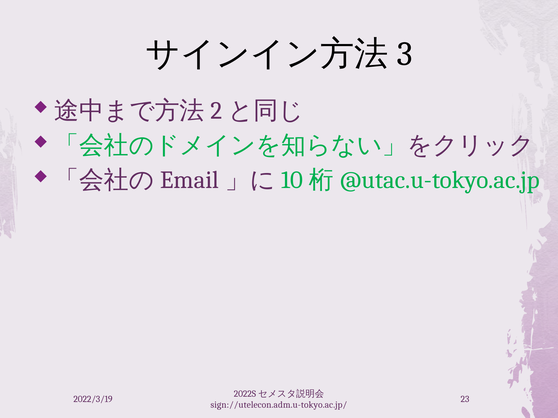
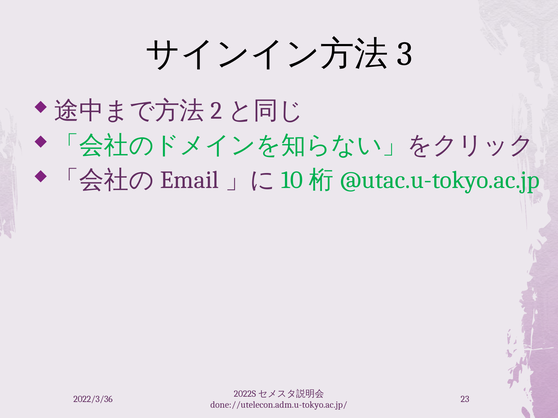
2022/3/19: 2022/3/19 -> 2022/3/36
sign://utelecon.adm.u-tokyo.ac.jp/: sign://utelecon.adm.u-tokyo.ac.jp/ -> done://utelecon.adm.u-tokyo.ac.jp/
